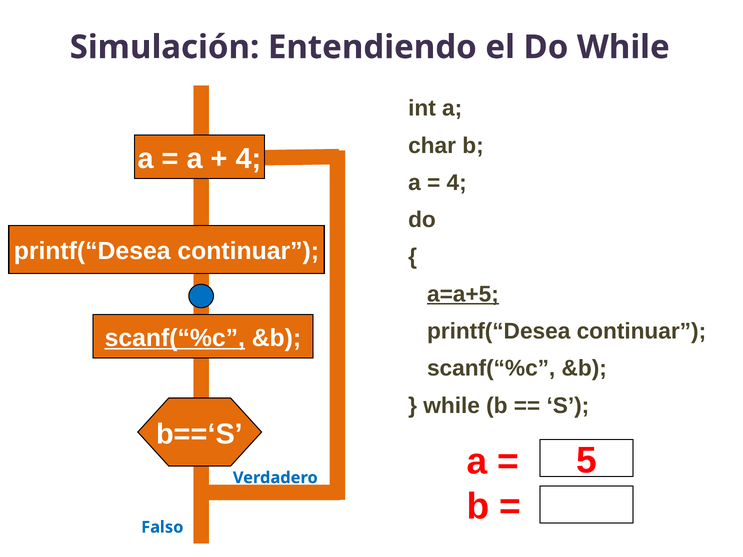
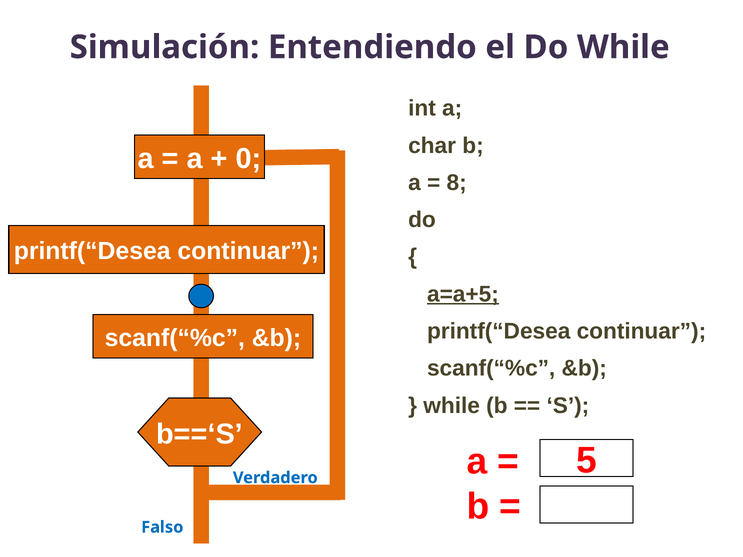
4 at (248, 159): 4 -> 0
4 at (457, 183): 4 -> 8
scanf(“%c at (175, 338) underline: present -> none
